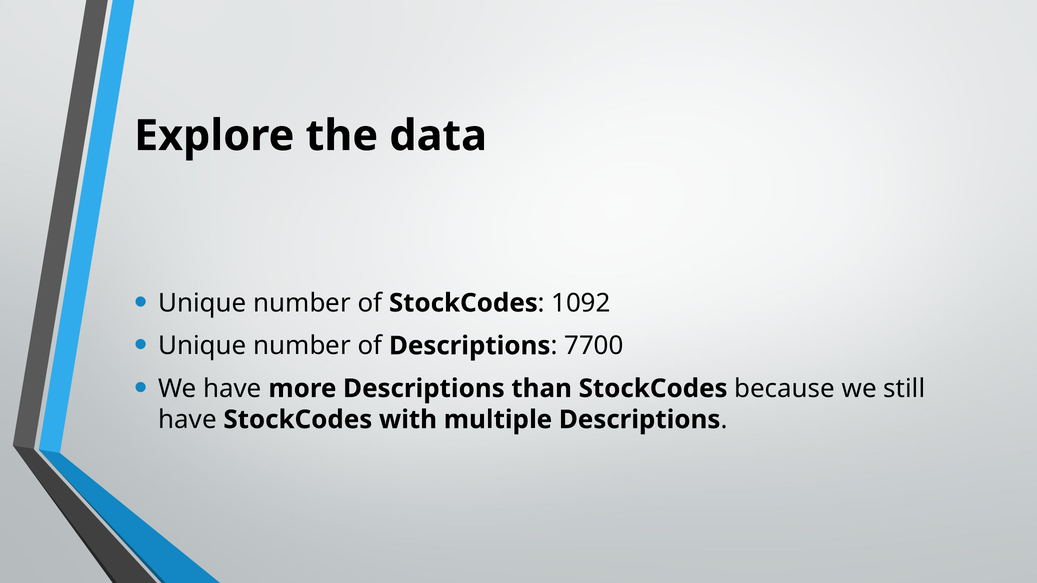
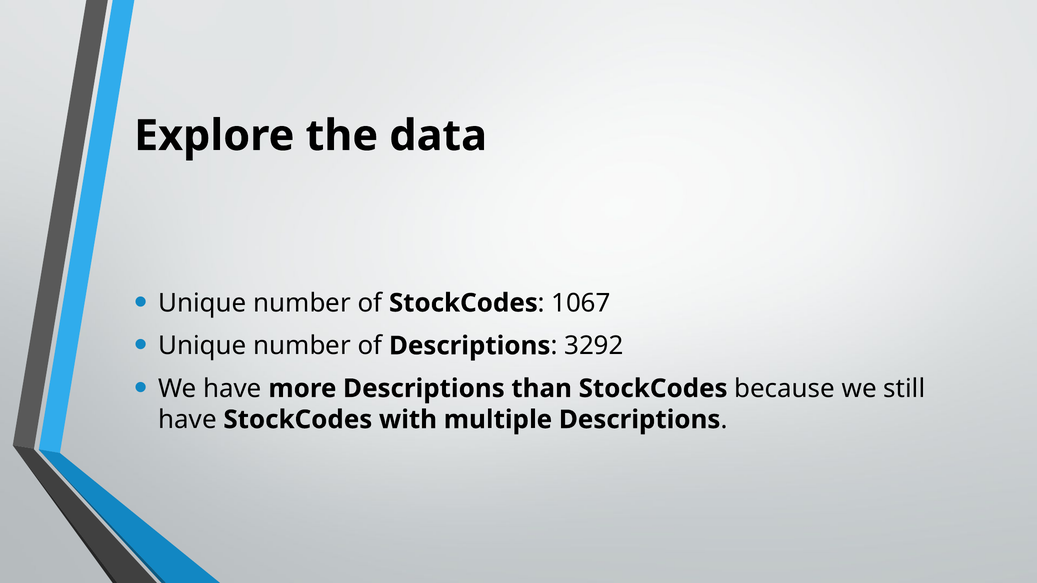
1092: 1092 -> 1067
7700: 7700 -> 3292
